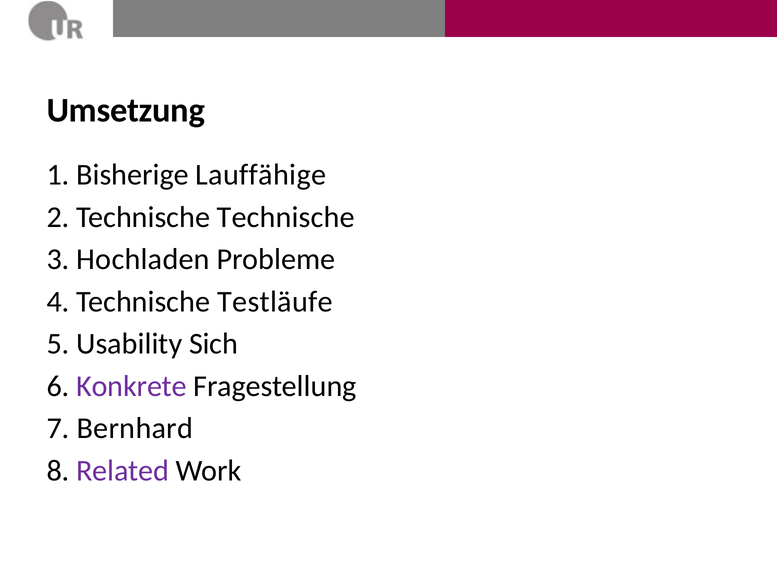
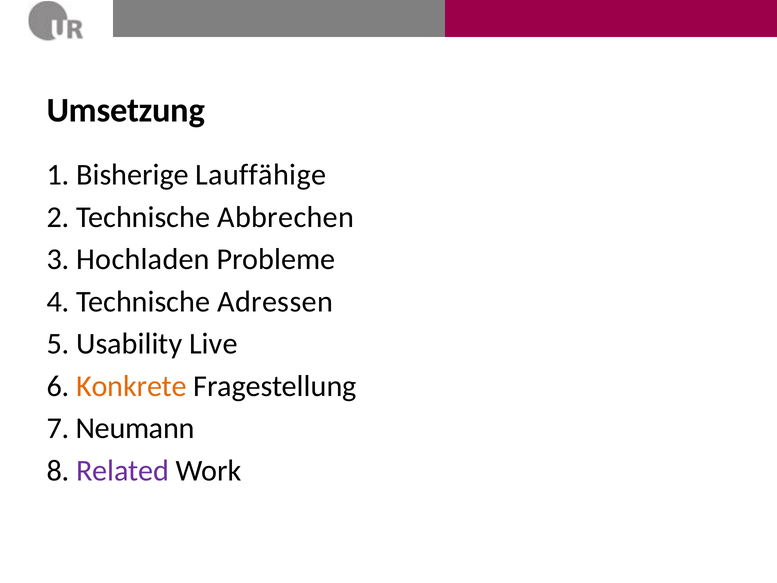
Technische Technische: Technische -> Abbrechen
Testläufe: Testläufe -> Adressen
Sich: Sich -> Live
Konkrete colour: purple -> orange
Bernhard: Bernhard -> Neumann
